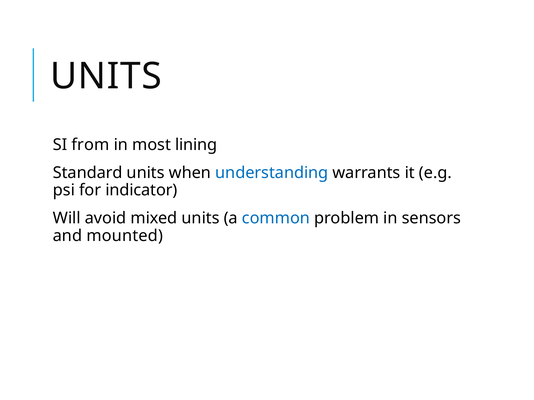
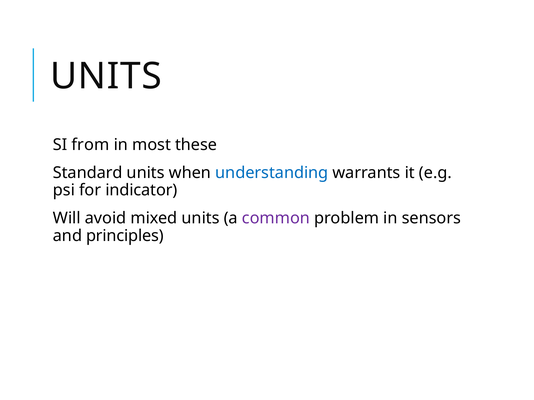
lining: lining -> these
common colour: blue -> purple
mounted: mounted -> principles
